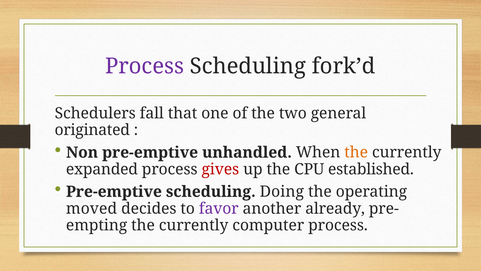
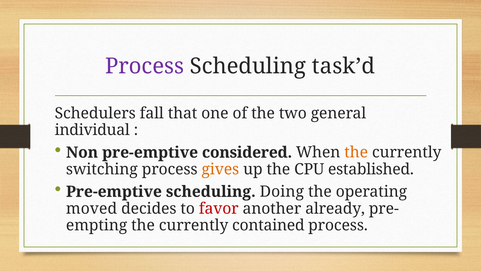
fork’d: fork’d -> task’d
originated: originated -> individual
unhandled: unhandled -> considered
expanded: expanded -> switching
gives colour: red -> orange
favor colour: purple -> red
computer: computer -> contained
